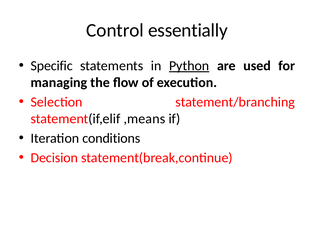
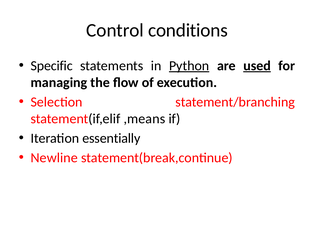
essentially: essentially -> conditions
used underline: none -> present
conditions: conditions -> essentially
Decision: Decision -> Newline
